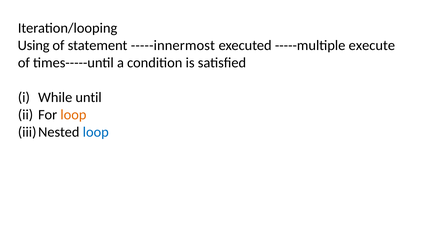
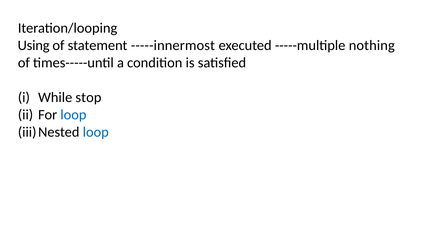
execute: execute -> nothing
until: until -> stop
loop at (73, 115) colour: orange -> blue
